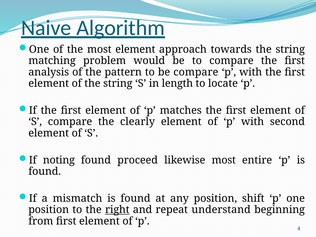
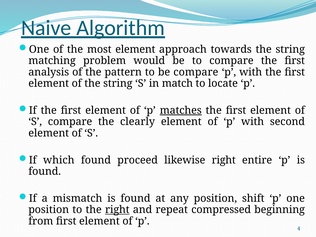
length: length -> match
matches underline: none -> present
noting: noting -> which
likewise most: most -> right
understand: understand -> compressed
